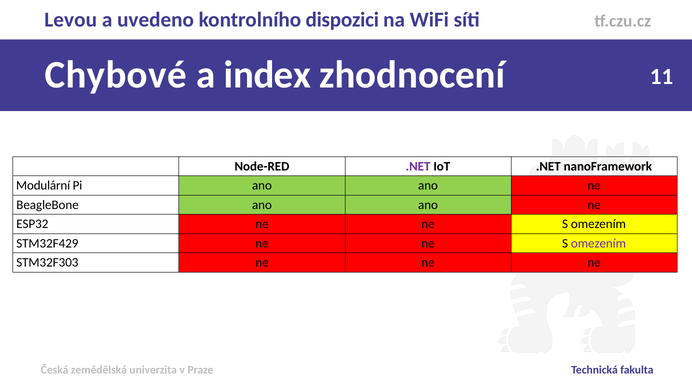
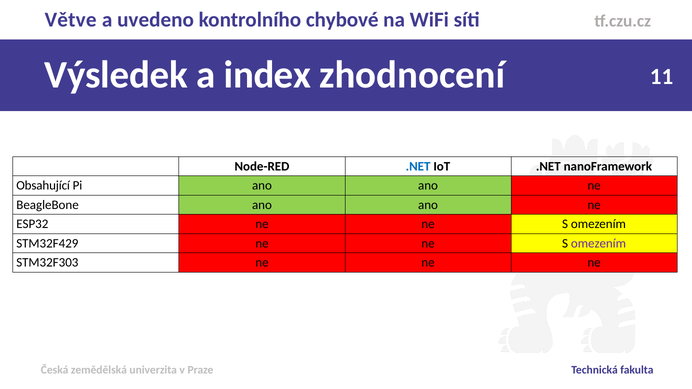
Levou: Levou -> Větve
dispozici: dispozici -> chybové
Chybové: Chybové -> Výsledek
.NET at (418, 166) colour: purple -> blue
Modulární: Modulární -> Obsahující
